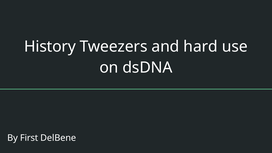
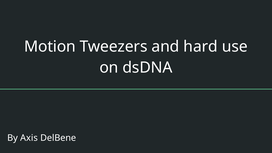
History: History -> Motion
First: First -> Axis
